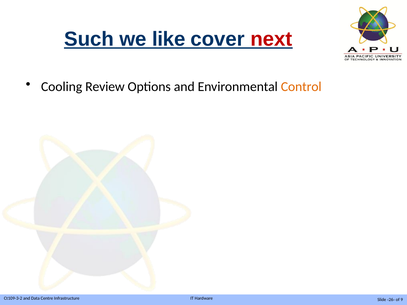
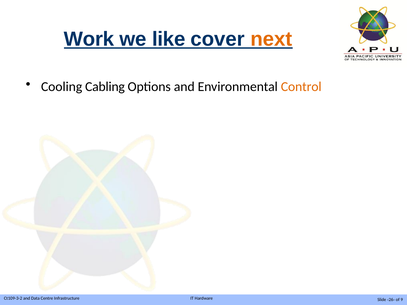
Such: Such -> Work
next colour: red -> orange
Review: Review -> Cabling
